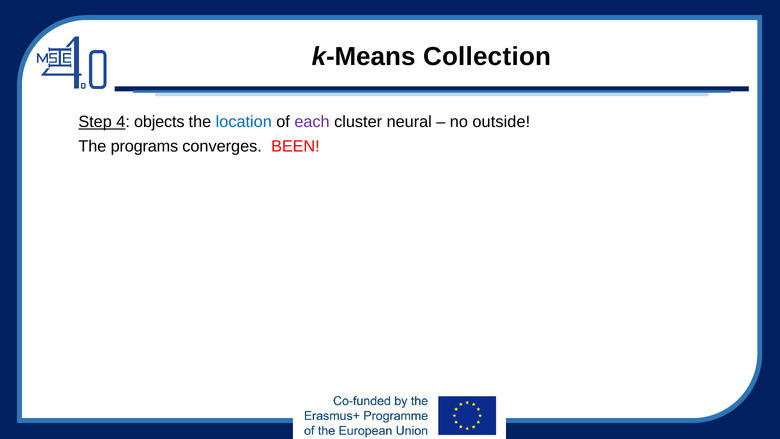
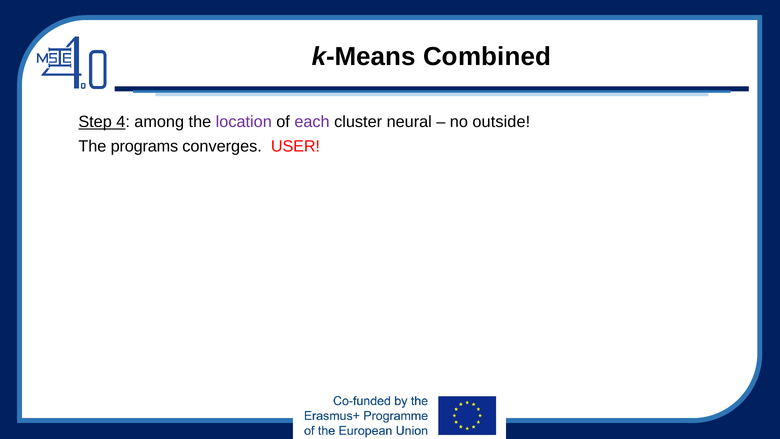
Collection: Collection -> Combined
objects: objects -> among
location colour: blue -> purple
BEEN: BEEN -> USER
